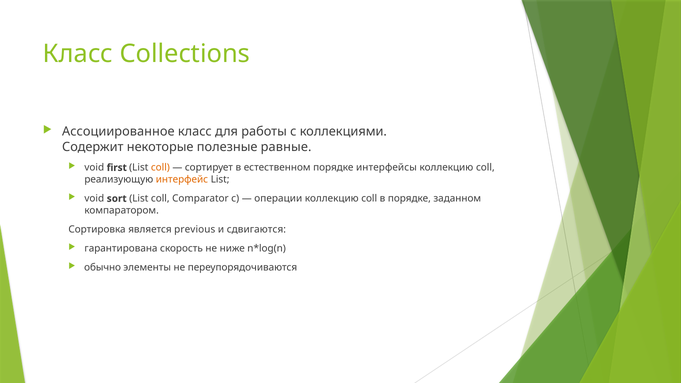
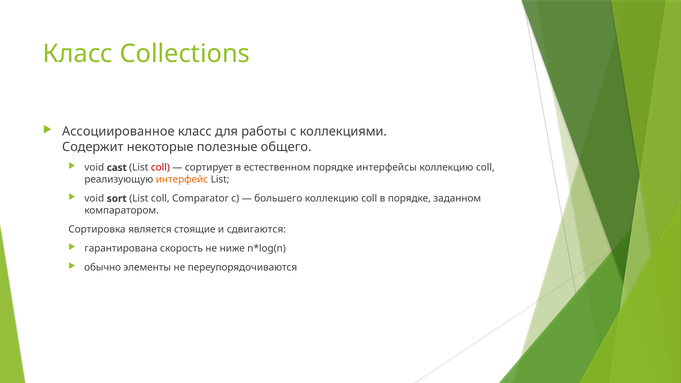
равные: равные -> общего
first: first -> cast
coll at (160, 168) colour: orange -> red
операции: операции -> большего
previous: previous -> стоящие
